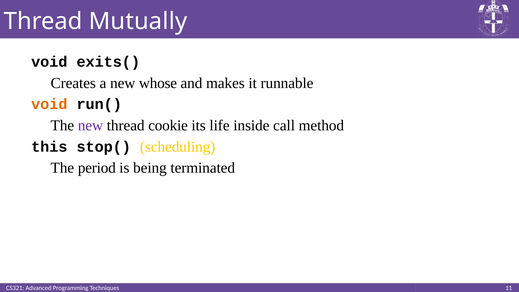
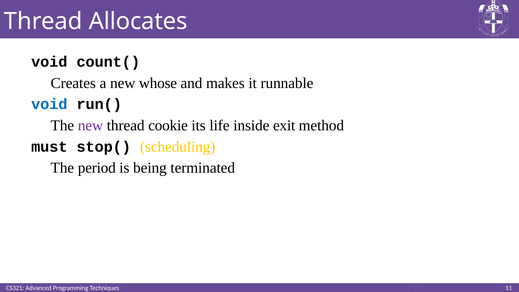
Mutually: Mutually -> Allocates
exits(: exits( -> count(
void at (49, 104) colour: orange -> blue
call: call -> exit
this: this -> must
